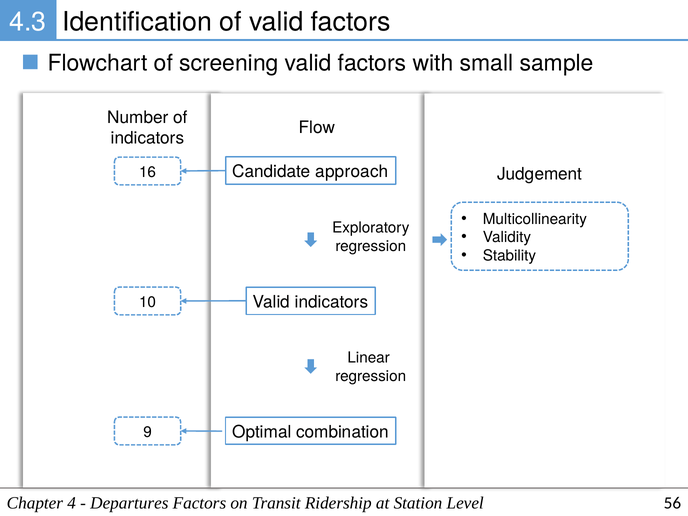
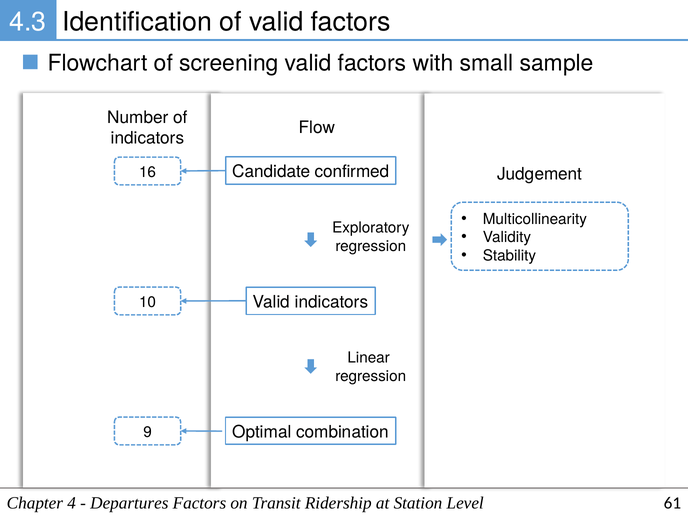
approach: approach -> confirmed
56: 56 -> 61
